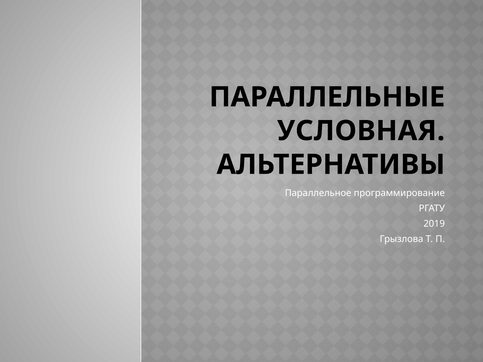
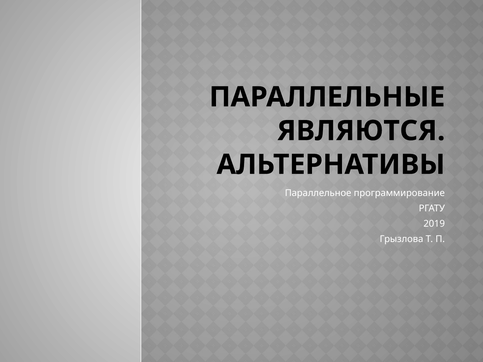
УСЛОВНАЯ: УСЛОВНАЯ -> ЯВЛЯЮТСЯ
